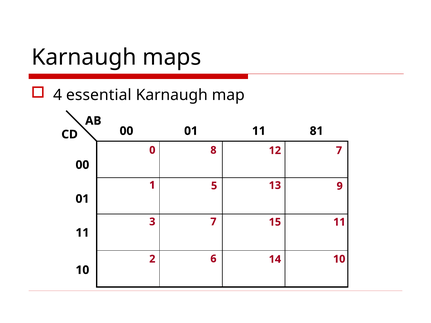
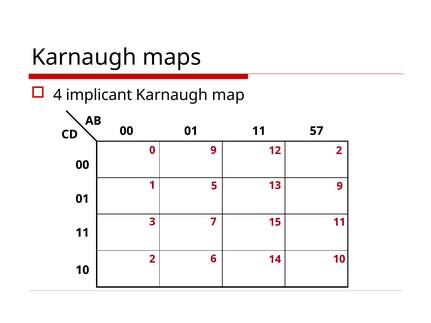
essential: essential -> implicant
81: 81 -> 57
0 8: 8 -> 9
12 7: 7 -> 2
